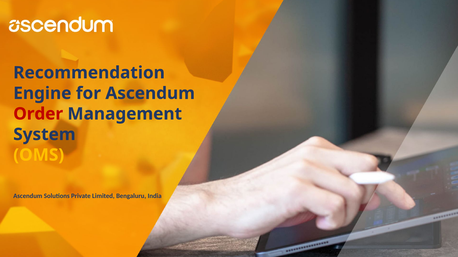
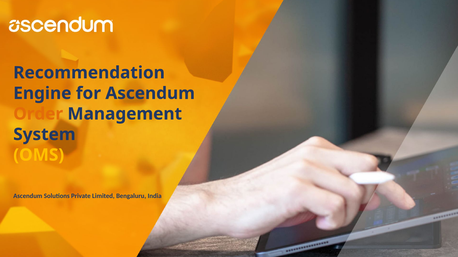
Order colour: red -> orange
